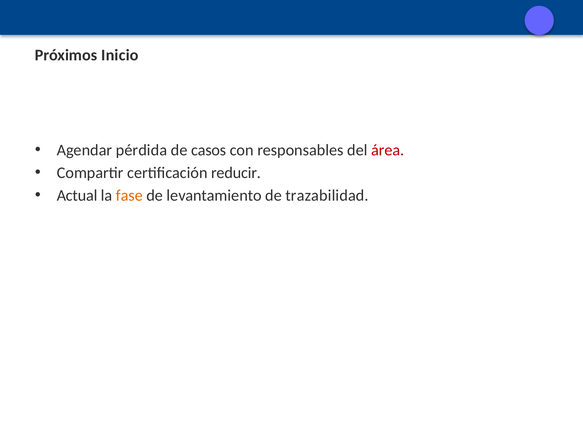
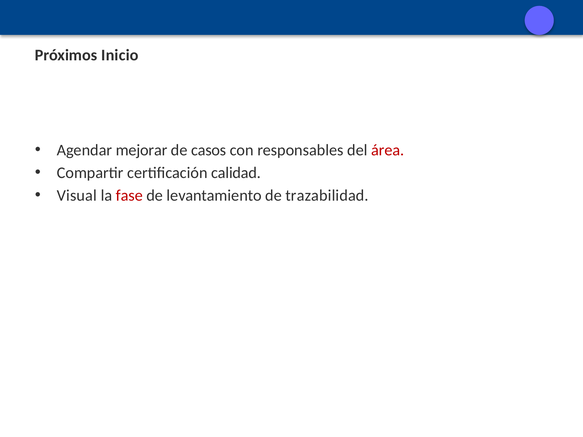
pérdida: pérdida -> mejorar
reducir: reducir -> calidad
Actual: Actual -> Visual
fase colour: orange -> red
